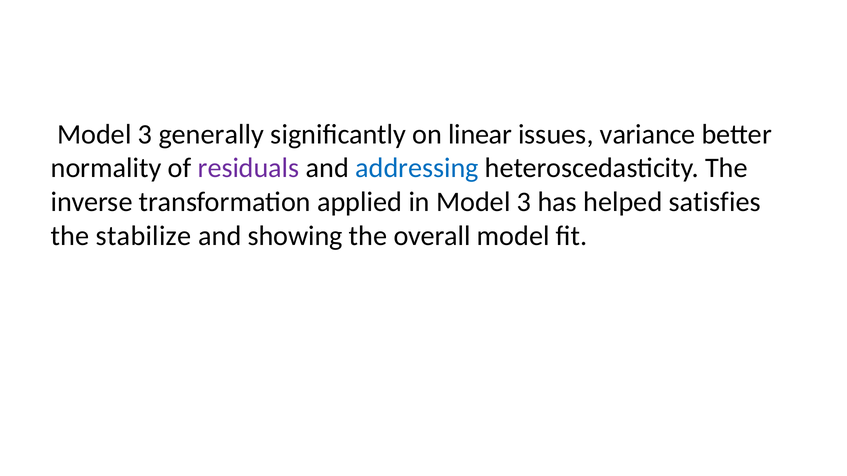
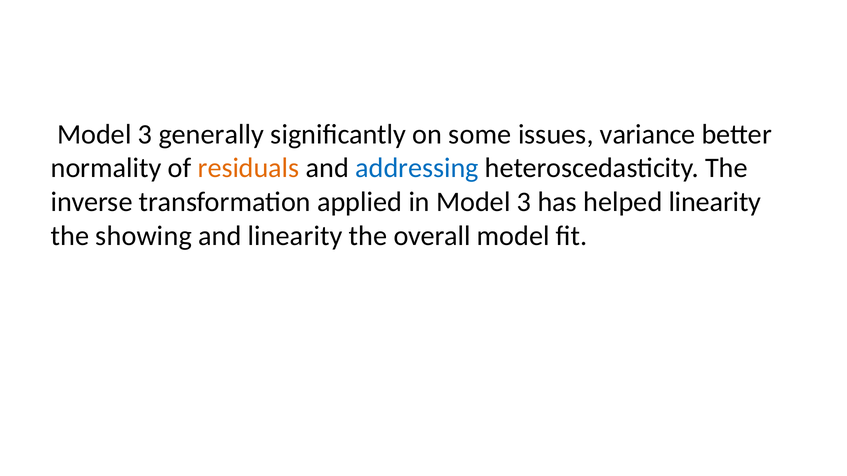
linear: linear -> some
residuals colour: purple -> orange
helped satisfies: satisfies -> linearity
stabilize: stabilize -> showing
and showing: showing -> linearity
